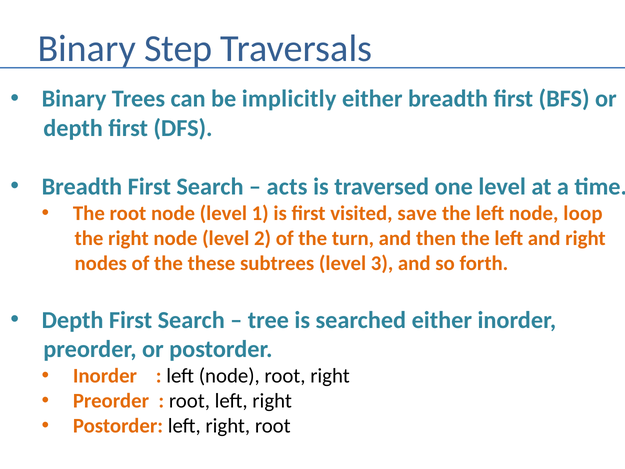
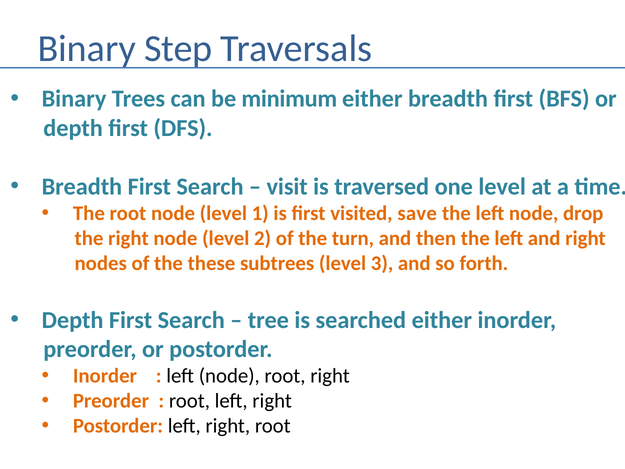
implicitly: implicitly -> minimum
acts: acts -> visit
loop: loop -> drop
